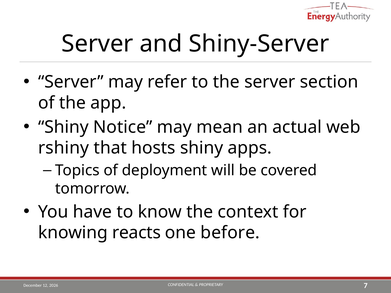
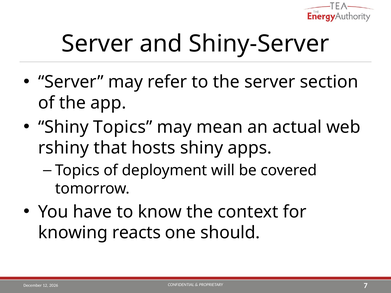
Shiny Notice: Notice -> Topics
before: before -> should
